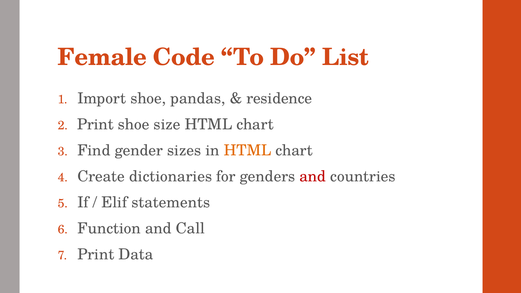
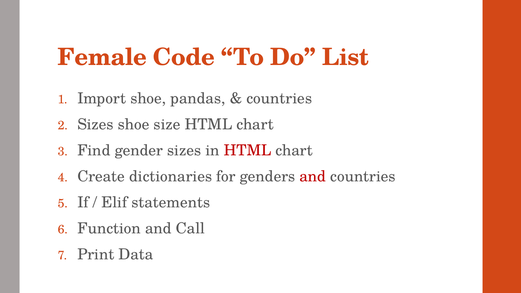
residence at (279, 99): residence -> countries
Print at (95, 125): Print -> Sizes
HTML at (248, 151) colour: orange -> red
